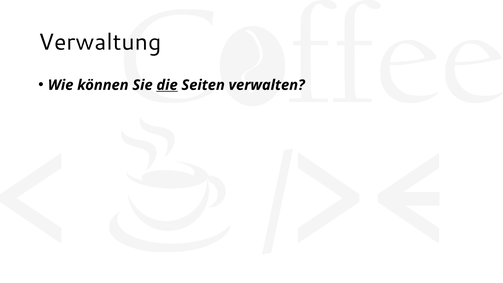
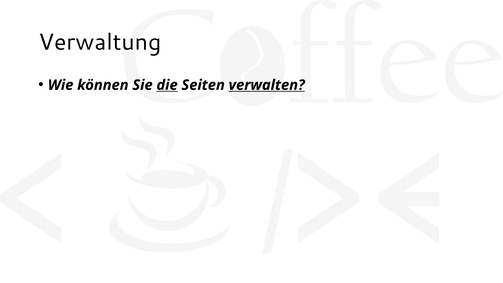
verwalten underline: none -> present
